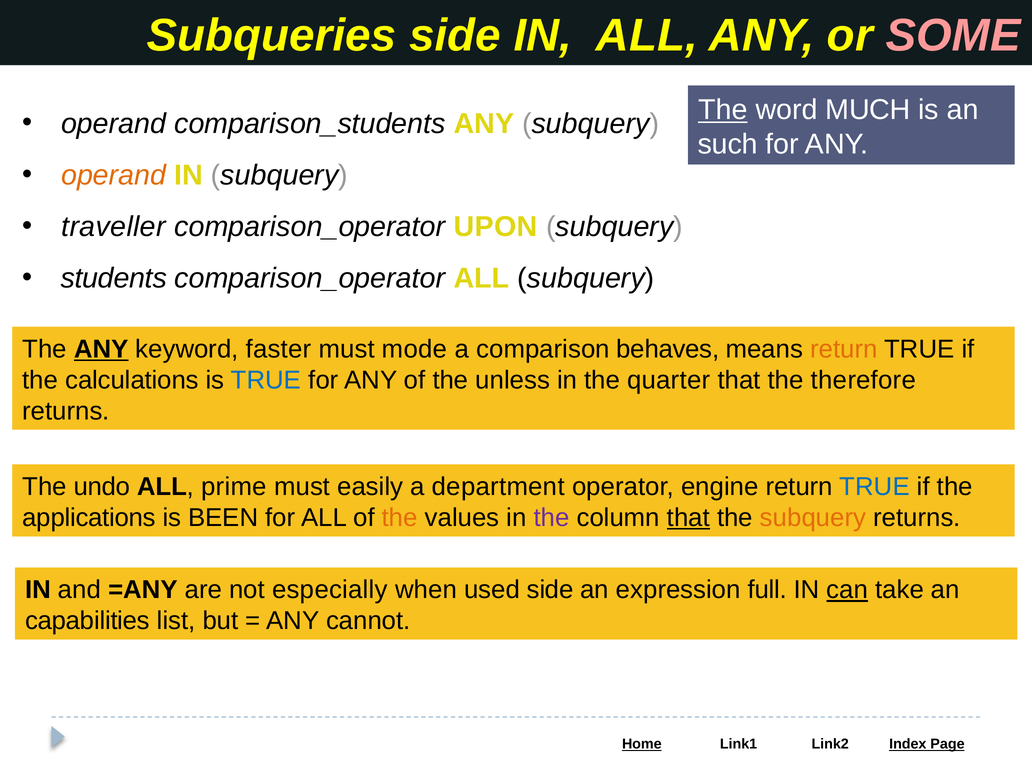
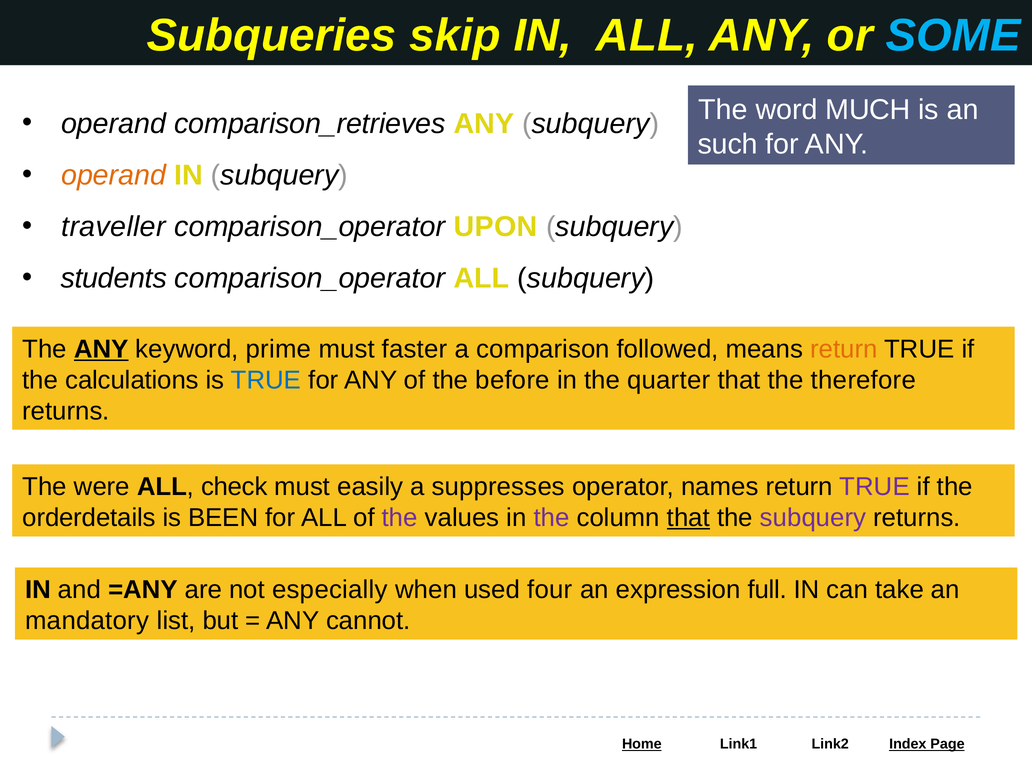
Subqueries side: side -> skip
SOME colour: pink -> light blue
The at (723, 110) underline: present -> none
comparison_students: comparison_students -> comparison_retrieves
faster: faster -> prime
mode: mode -> faster
behaves: behaves -> followed
unless: unless -> before
undo: undo -> were
prime: prime -> check
department: department -> suppresses
engine: engine -> names
TRUE at (875, 487) colour: blue -> purple
applications: applications -> orderdetails
the at (400, 518) colour: orange -> purple
subquery at (813, 518) colour: orange -> purple
used side: side -> four
can underline: present -> none
capabilities: capabilities -> mandatory
